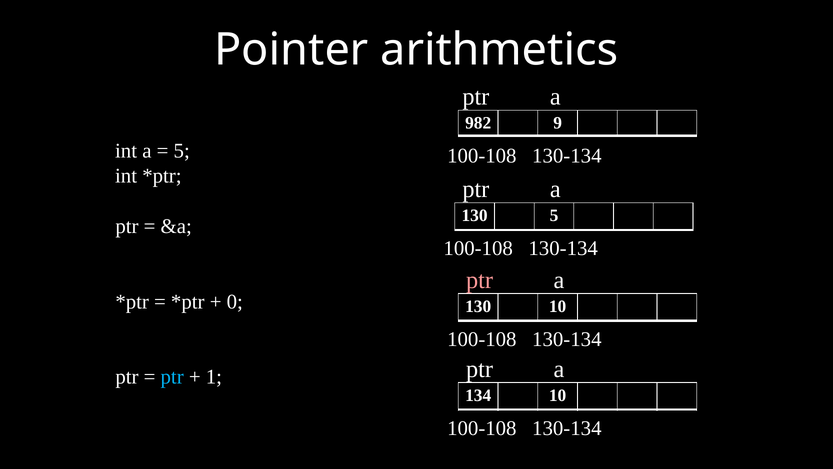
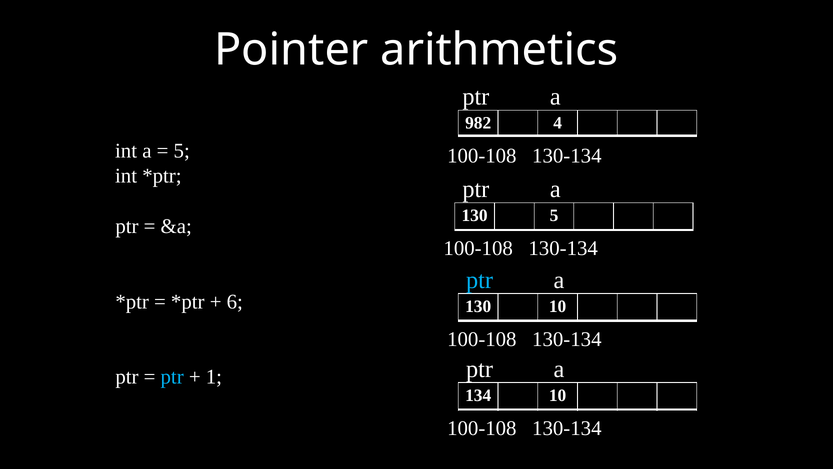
9: 9 -> 4
ptr at (480, 280) colour: pink -> light blue
0: 0 -> 6
